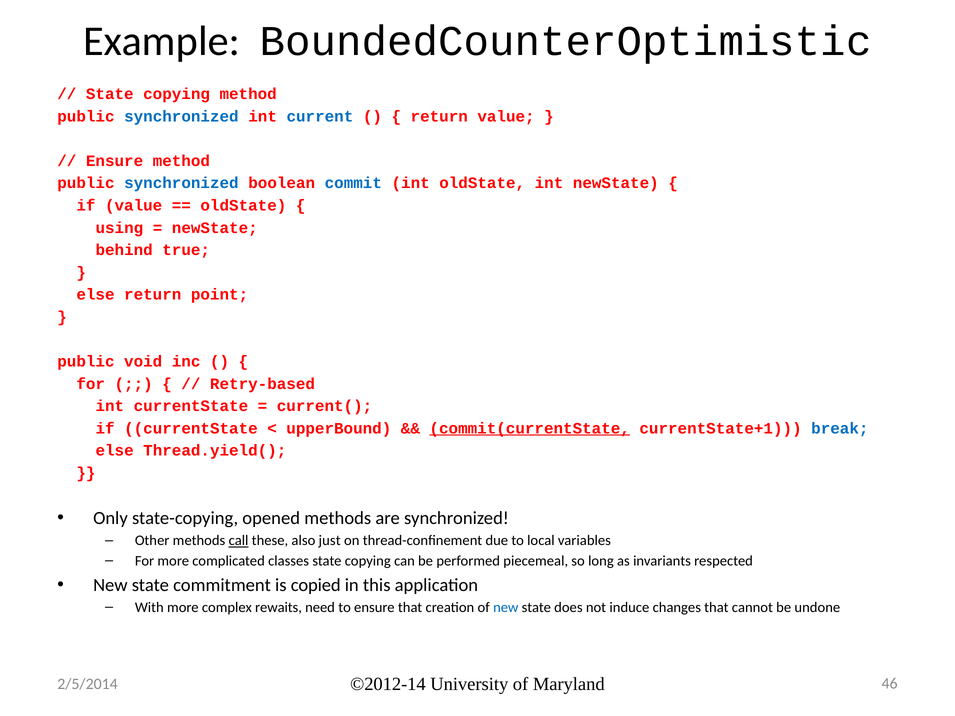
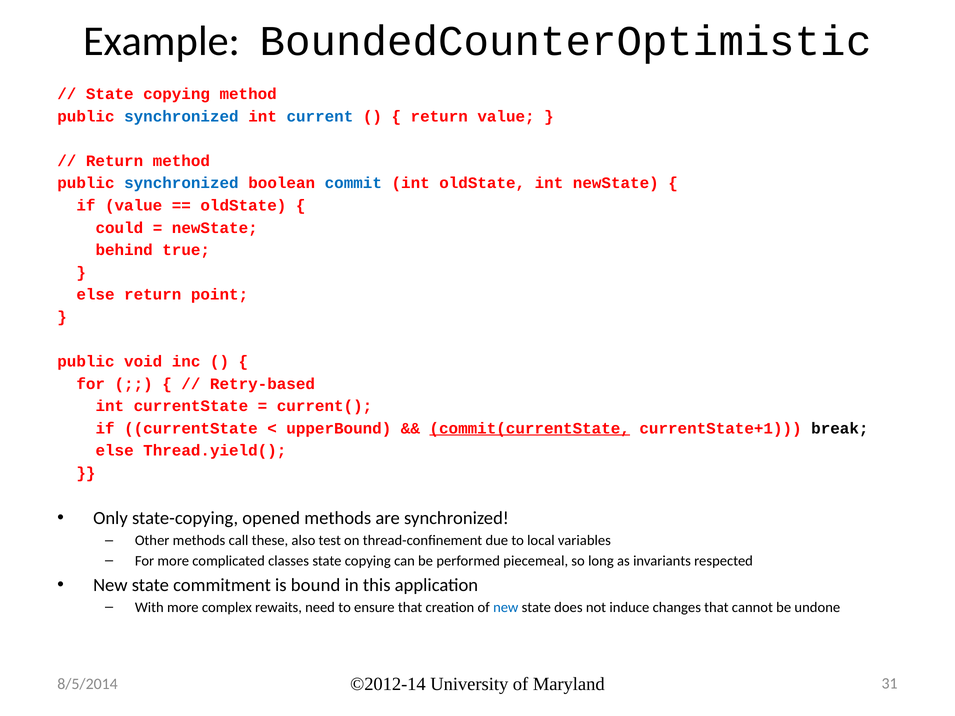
Ensure at (115, 161): Ensure -> Return
using: using -> could
break colour: blue -> black
call underline: present -> none
just: just -> test
copied: copied -> bound
46: 46 -> 31
2/5/2014: 2/5/2014 -> 8/5/2014
